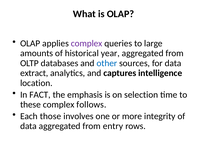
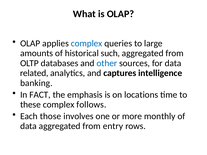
complex at (87, 43) colour: purple -> blue
year: year -> such
extract: extract -> related
location: location -> banking
selection: selection -> locations
integrity: integrity -> monthly
